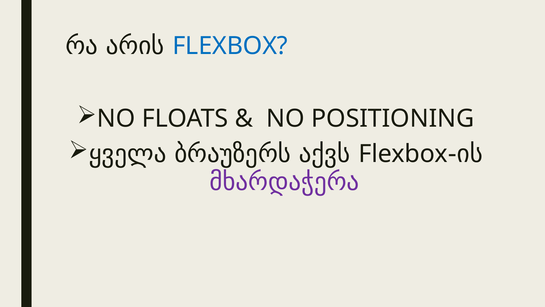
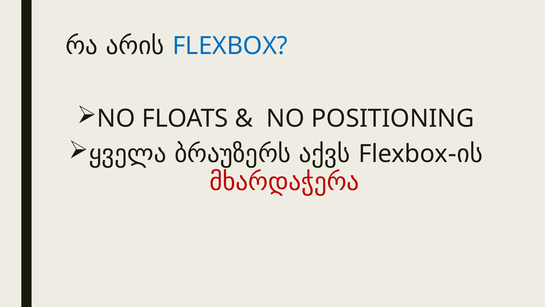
მხარდაჭერა colour: purple -> red
